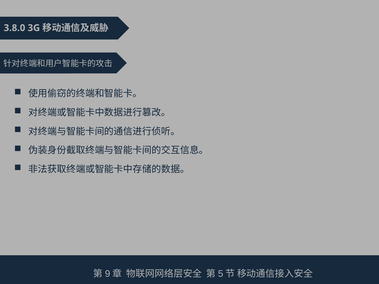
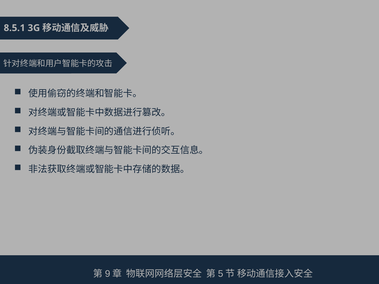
3.8.0: 3.8.0 -> 8.5.1
